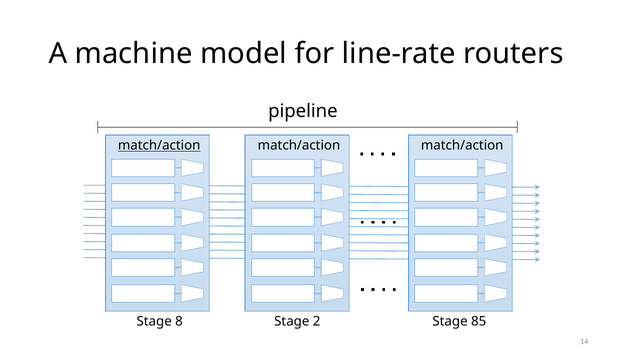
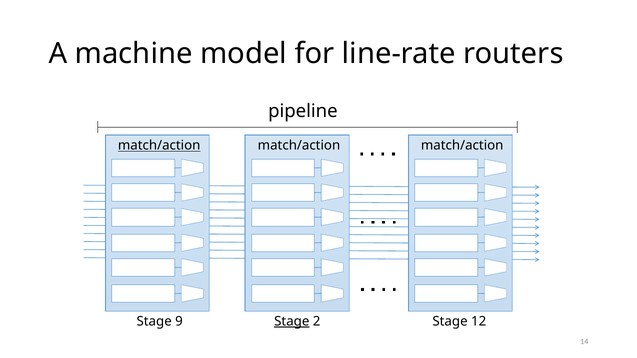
8: 8 -> 9
Stage at (292, 322) underline: none -> present
85: 85 -> 12
